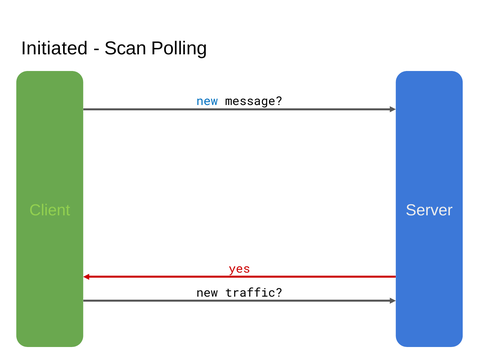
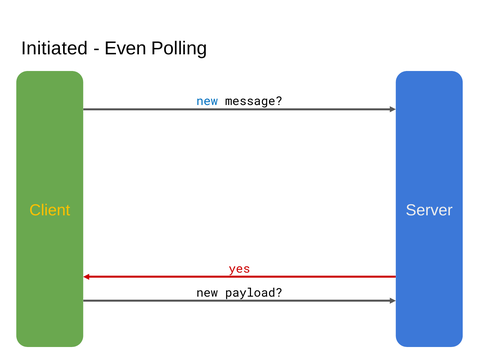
Scan: Scan -> Even
Client colour: light green -> yellow
traffic: traffic -> payload
